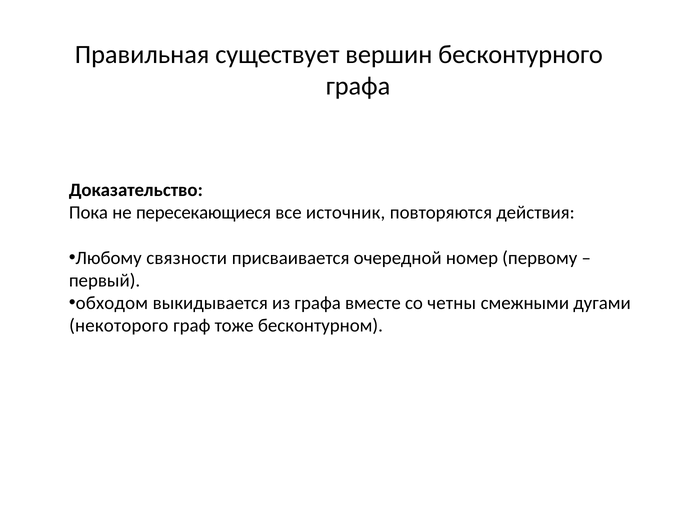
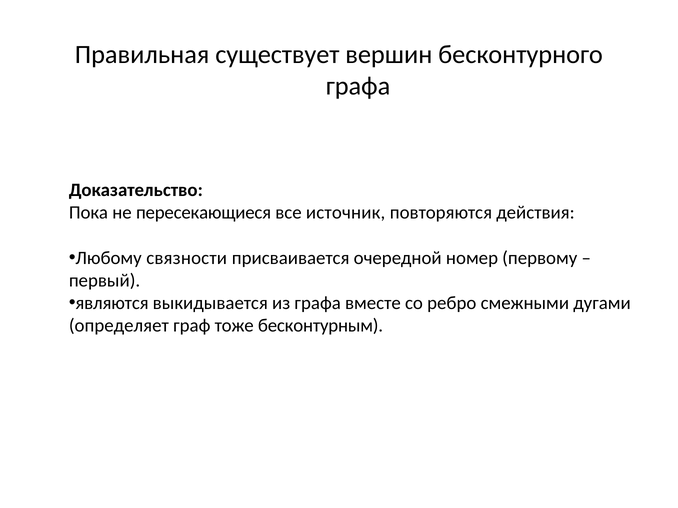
обходом: обходом -> являются
четны: четны -> ребро
некоторого: некоторого -> определяет
бесконтурном: бесконтурном -> бесконтурным
